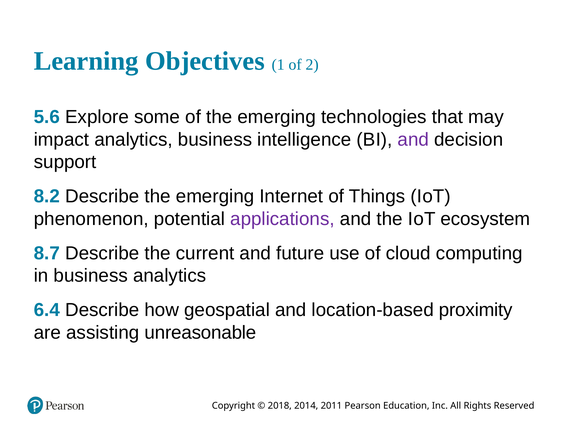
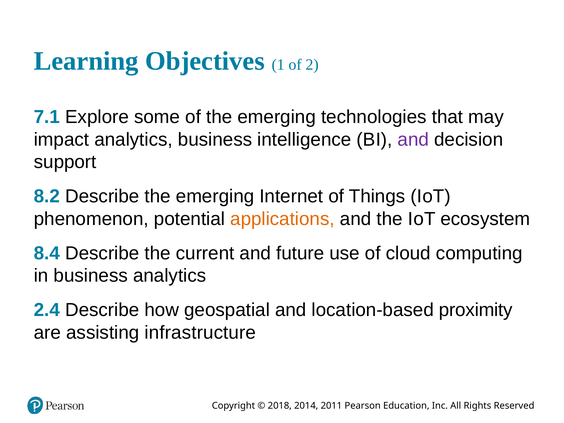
5.6: 5.6 -> 7.1
applications colour: purple -> orange
8.7: 8.7 -> 8.4
6.4: 6.4 -> 2.4
unreasonable: unreasonable -> infrastructure
